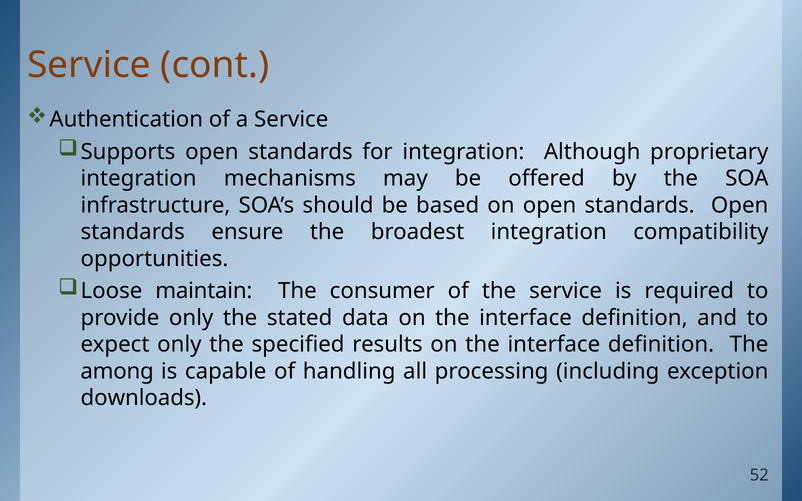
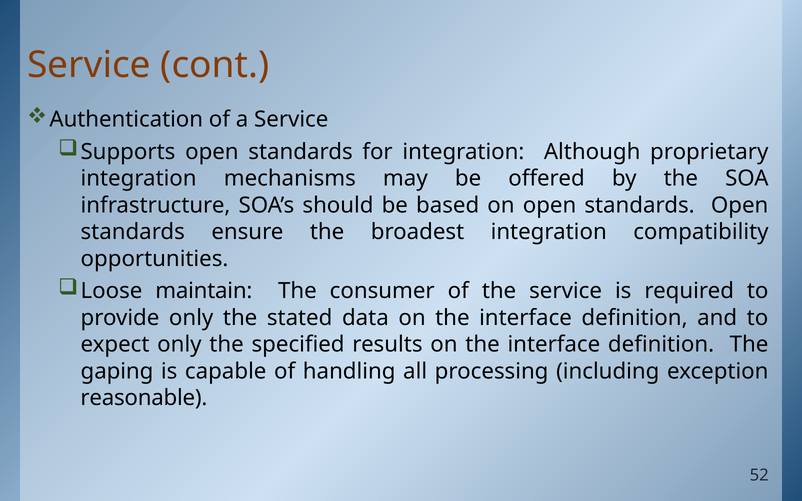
among: among -> gaping
downloads: downloads -> reasonable
